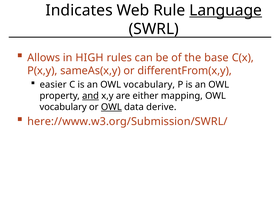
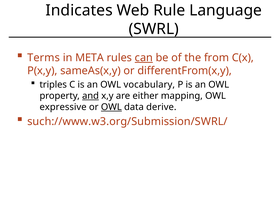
Language underline: present -> none
Allows: Allows -> Terms
HIGH: HIGH -> META
can underline: none -> present
base: base -> from
easier: easier -> triples
vocabulary at (63, 107): vocabulary -> expressive
here://www.w3.org/Submission/SWRL/: here://www.w3.org/Submission/SWRL/ -> such://www.w3.org/Submission/SWRL/
